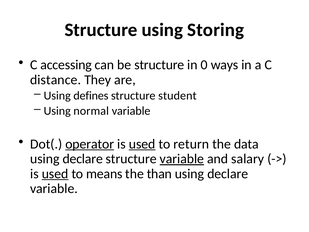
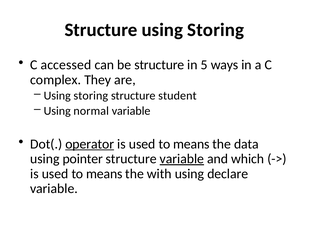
accessing: accessing -> accessed
0: 0 -> 5
distance: distance -> complex
defines at (91, 96): defines -> storing
used at (142, 144) underline: present -> none
return at (191, 144): return -> means
declare at (83, 159): declare -> pointer
salary: salary -> which
used at (55, 174) underline: present -> none
than: than -> with
